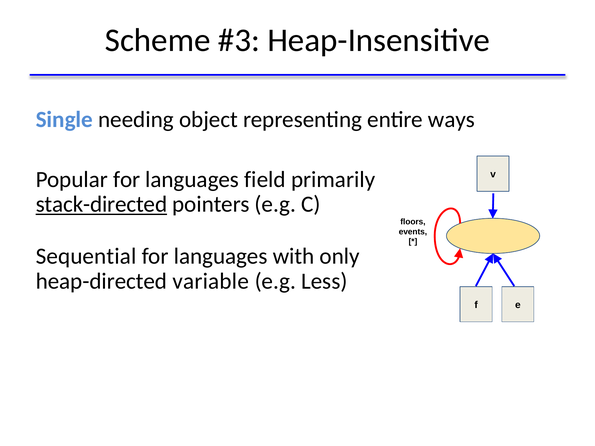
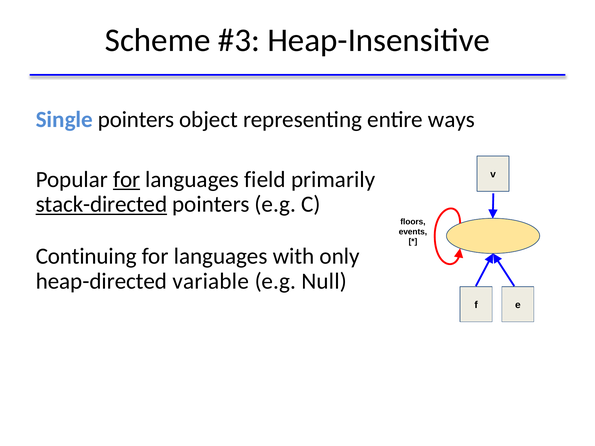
Single needing: needing -> pointers
for at (127, 179) underline: none -> present
Sequential: Sequential -> Continuing
Less: Less -> Null
